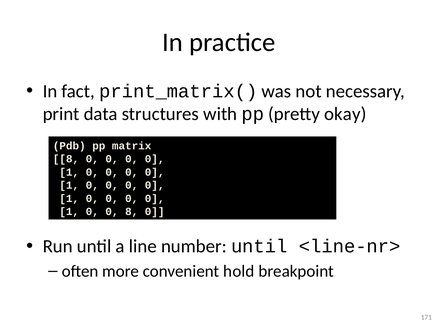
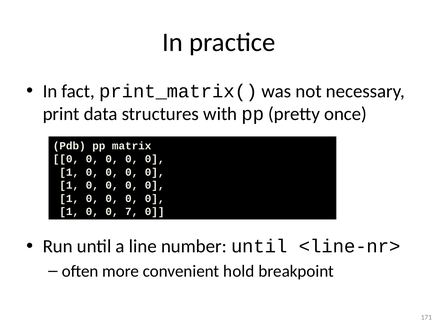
okay: okay -> once
8 at (66, 159): 8 -> 0
0 8: 8 -> 7
